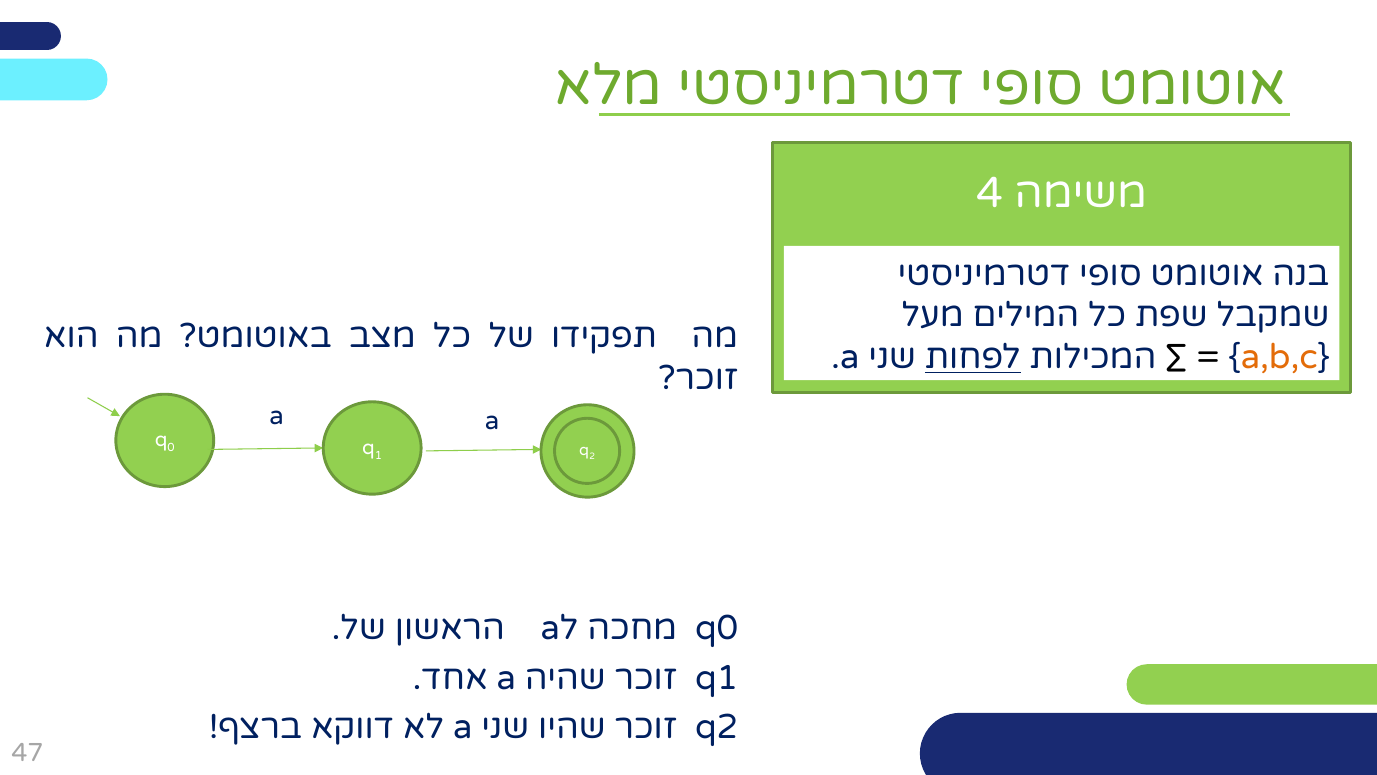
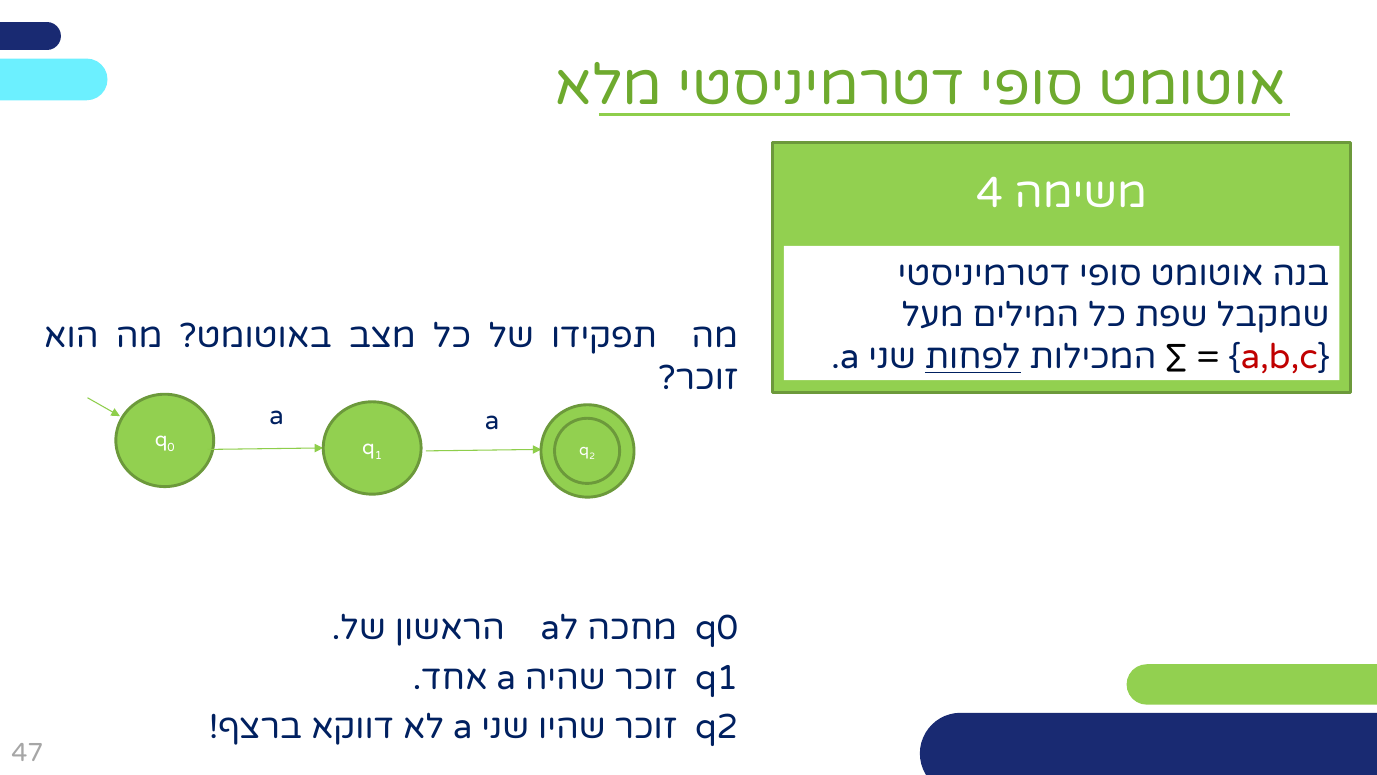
a,b,c colour: orange -> red
